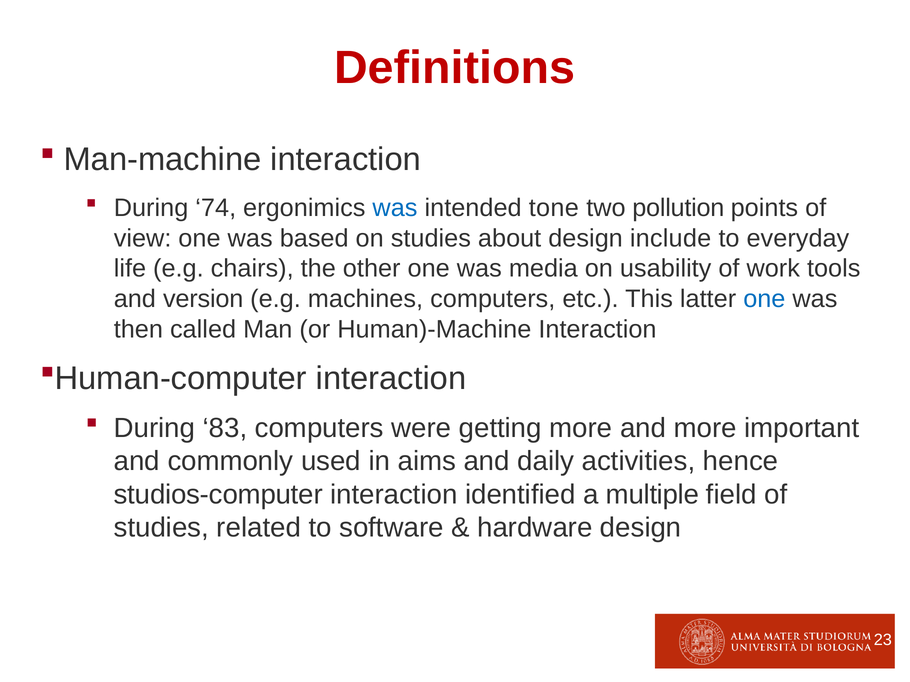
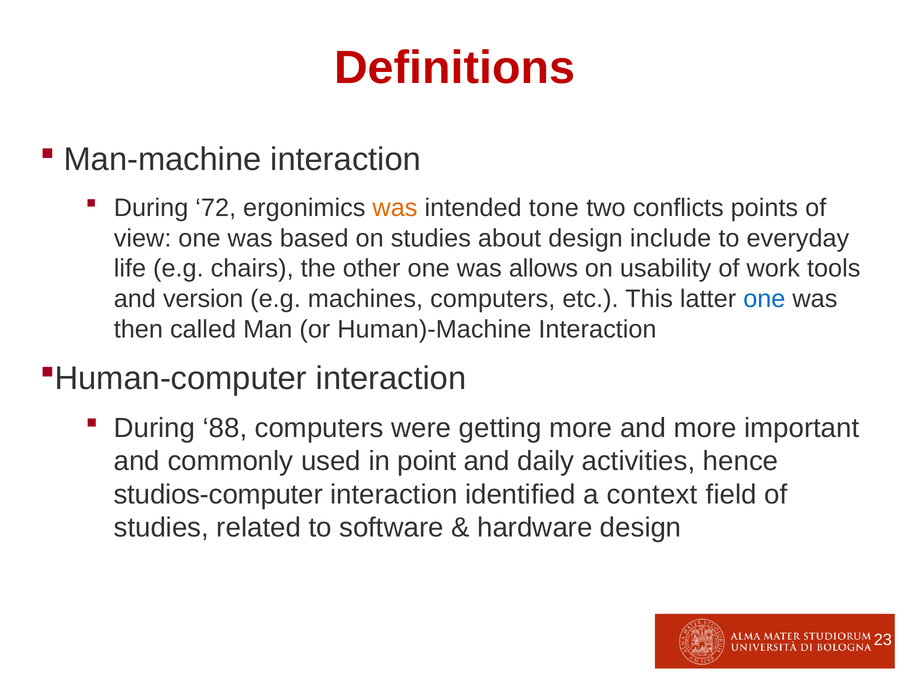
74: 74 -> 72
was at (395, 208) colour: blue -> orange
pollution: pollution -> conflicts
media: media -> allows
83: 83 -> 88
aims: aims -> point
multiple: multiple -> context
